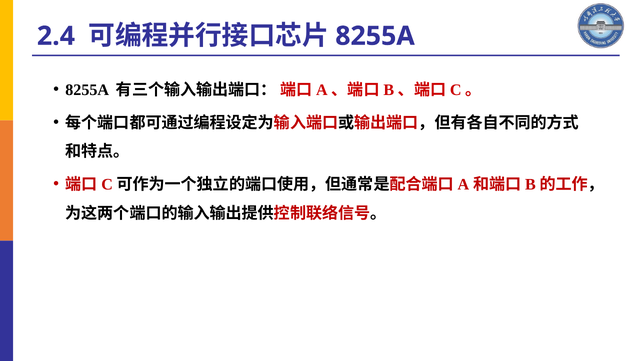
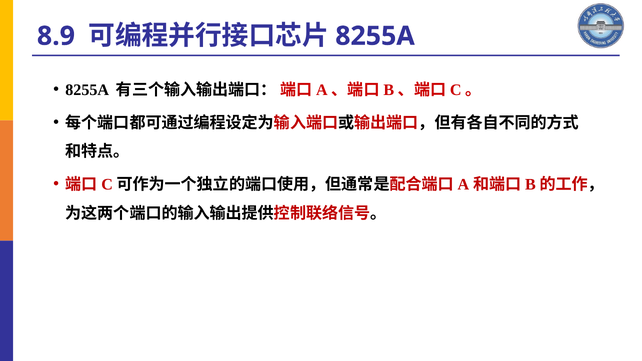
2.4: 2.4 -> 8.9
